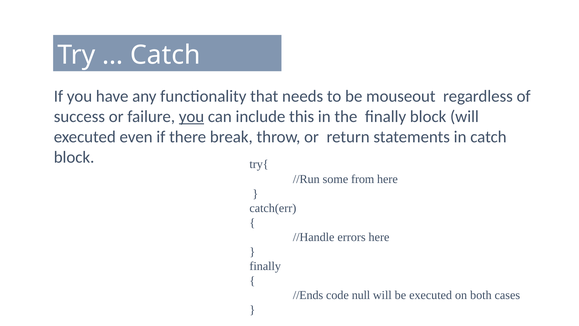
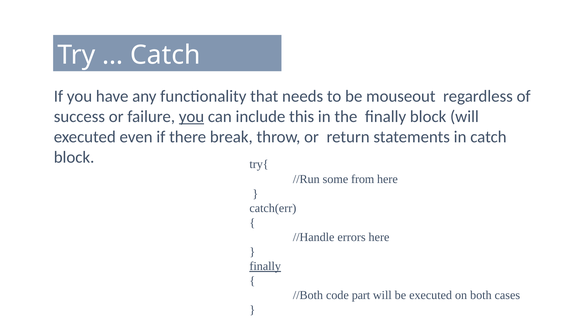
finally at (265, 266) underline: none -> present
//Ends: //Ends -> //Both
null: null -> part
